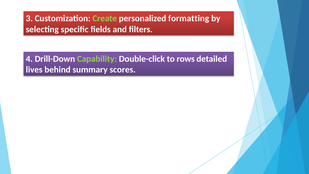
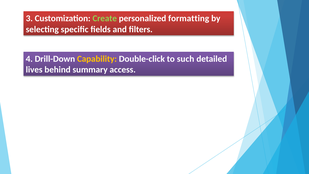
Capability colour: light green -> yellow
rows: rows -> such
scores: scores -> access
